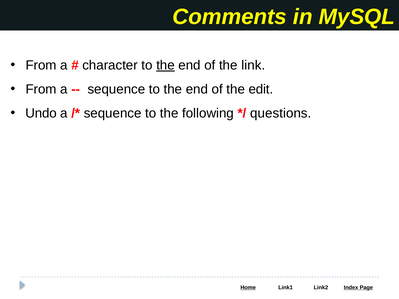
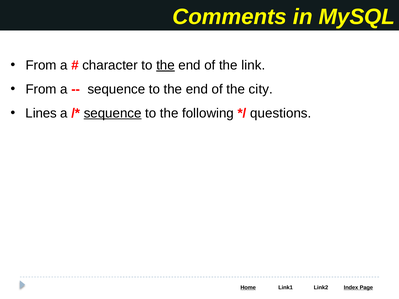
edit: edit -> city
Undo: Undo -> Lines
sequence at (113, 113) underline: none -> present
